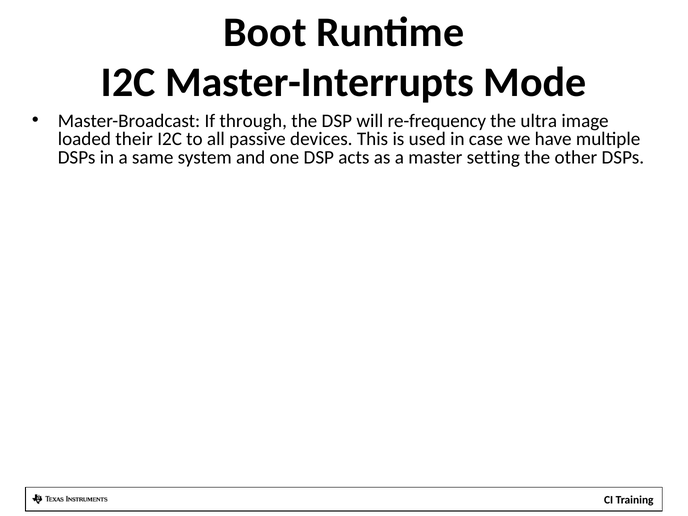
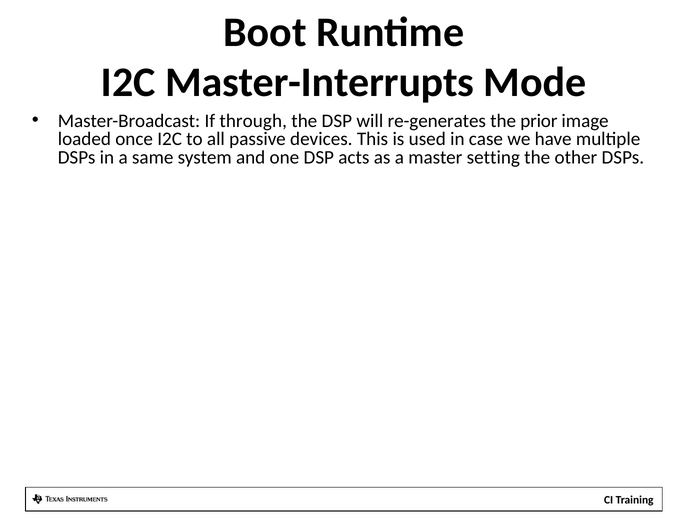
re-frequency: re-frequency -> re-generates
ultra: ultra -> prior
their: their -> once
